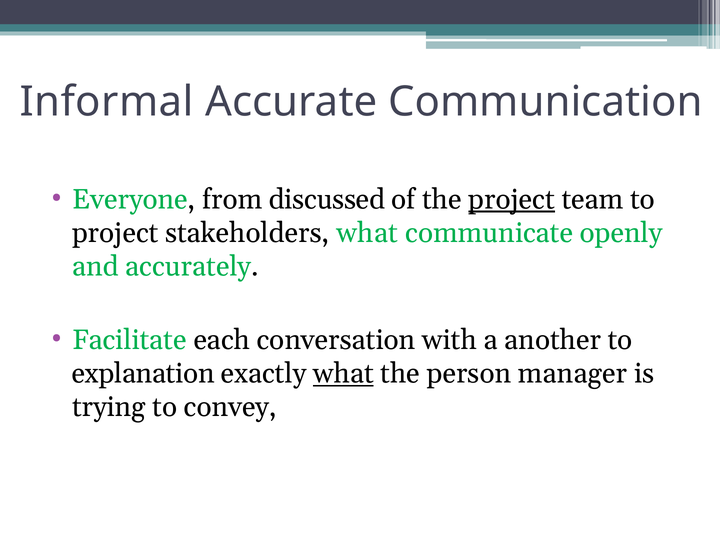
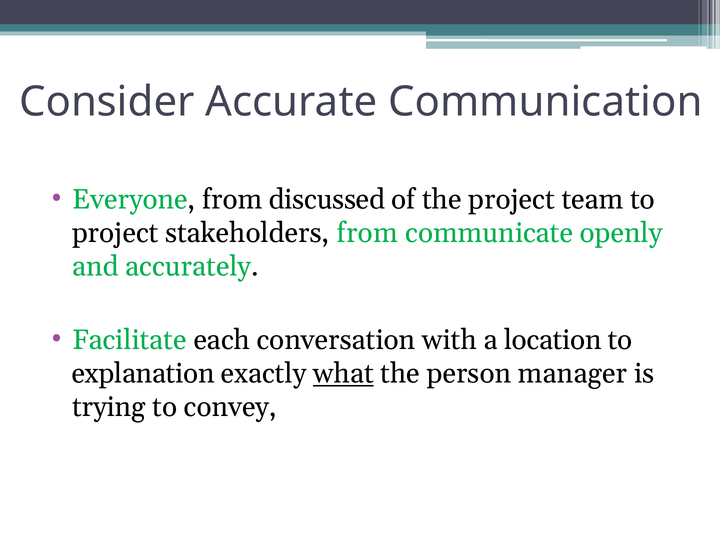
Informal: Informal -> Consider
project at (512, 199) underline: present -> none
stakeholders what: what -> from
another: another -> location
